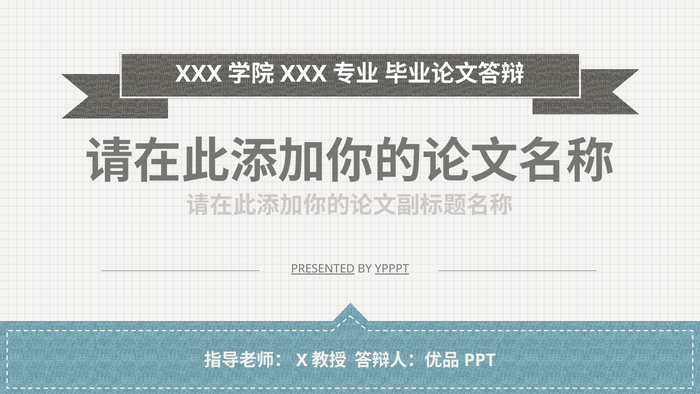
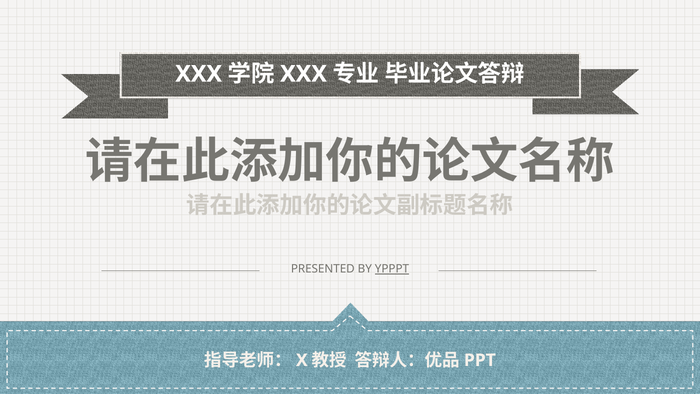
PRESENTED underline: present -> none
